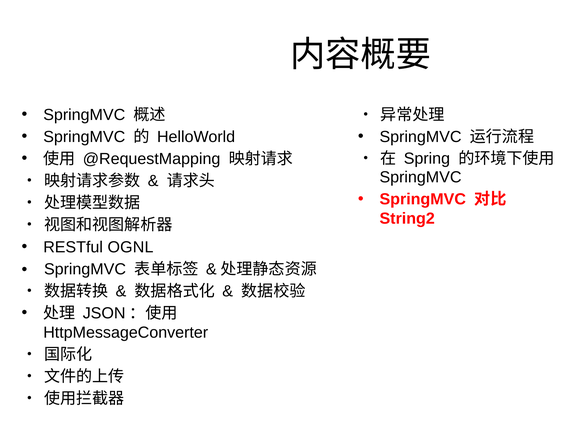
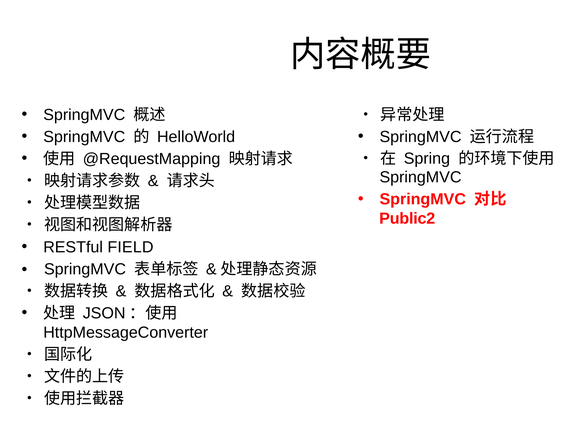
String2: String2 -> Public2
OGNL: OGNL -> FIELD
